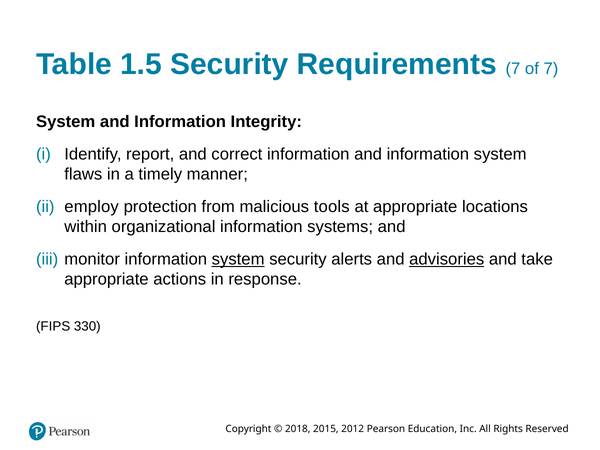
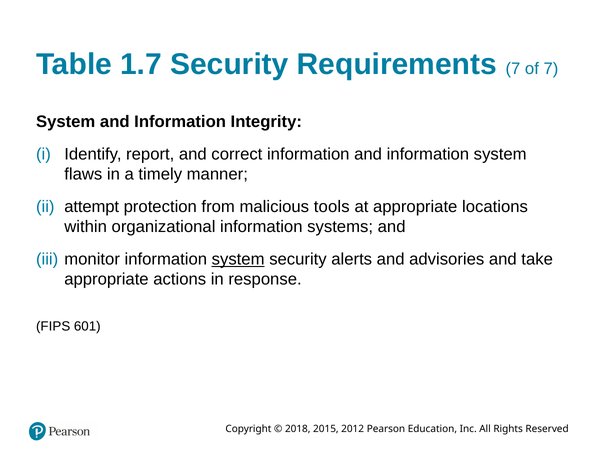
1.5: 1.5 -> 1.7
employ: employ -> attempt
advisories underline: present -> none
330: 330 -> 601
